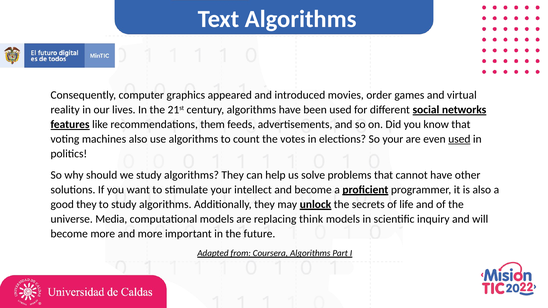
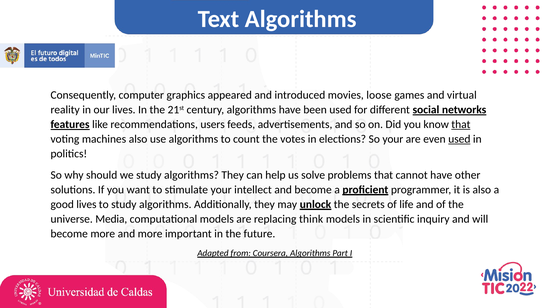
order: order -> loose
them: them -> users
that at (461, 125) underline: none -> present
good they: they -> lives
